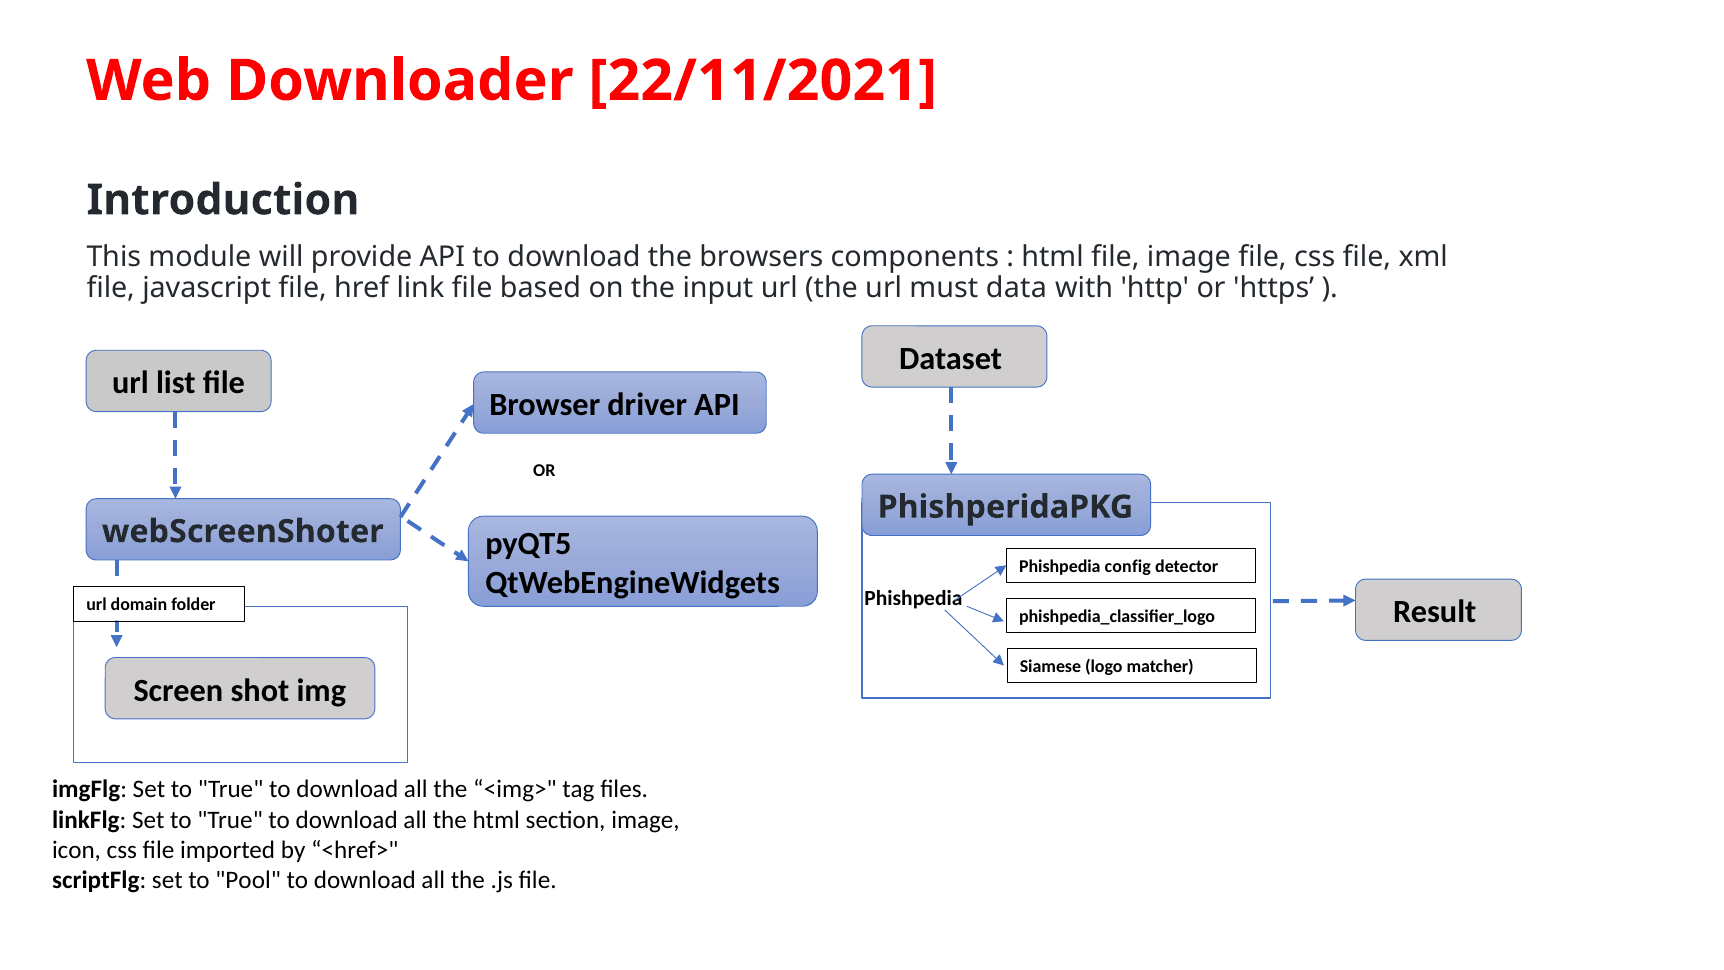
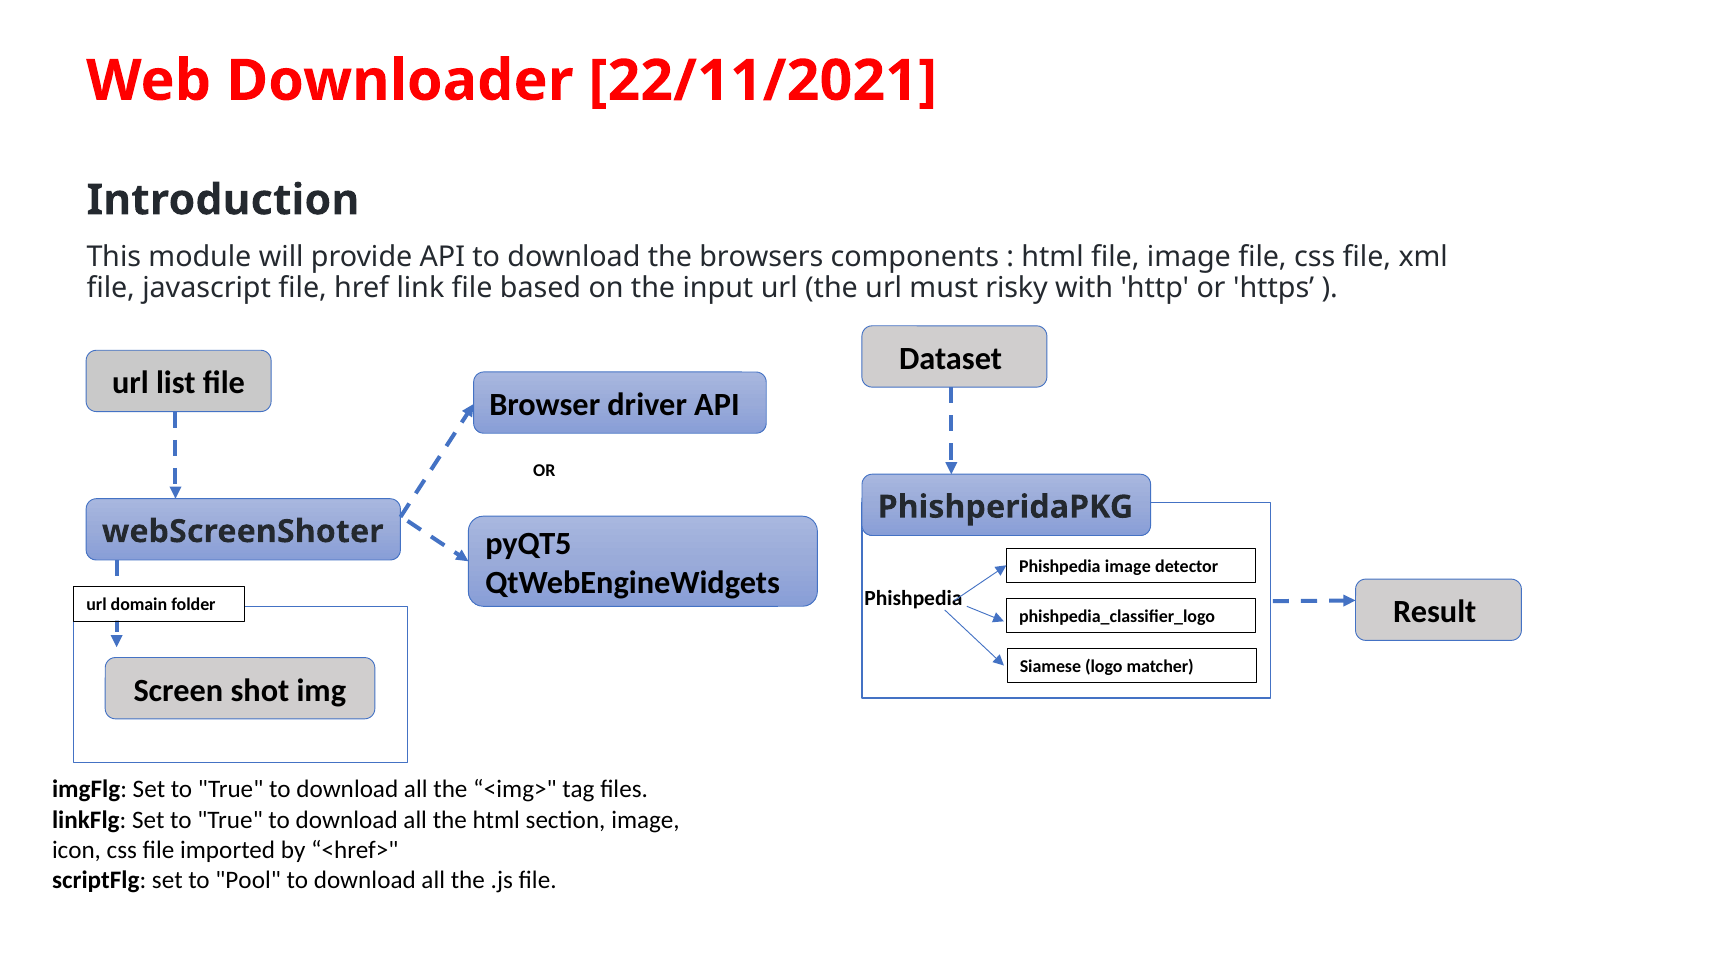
data: data -> risky
Phishpedia config: config -> image
